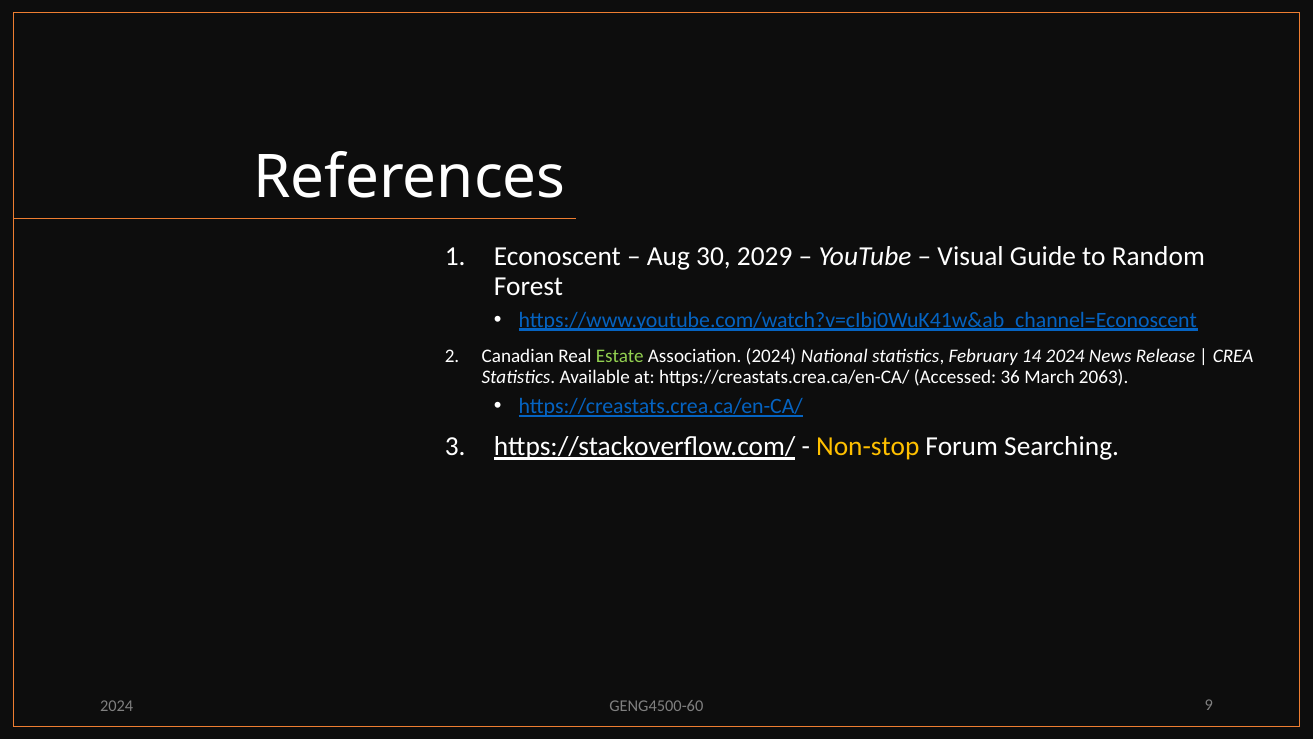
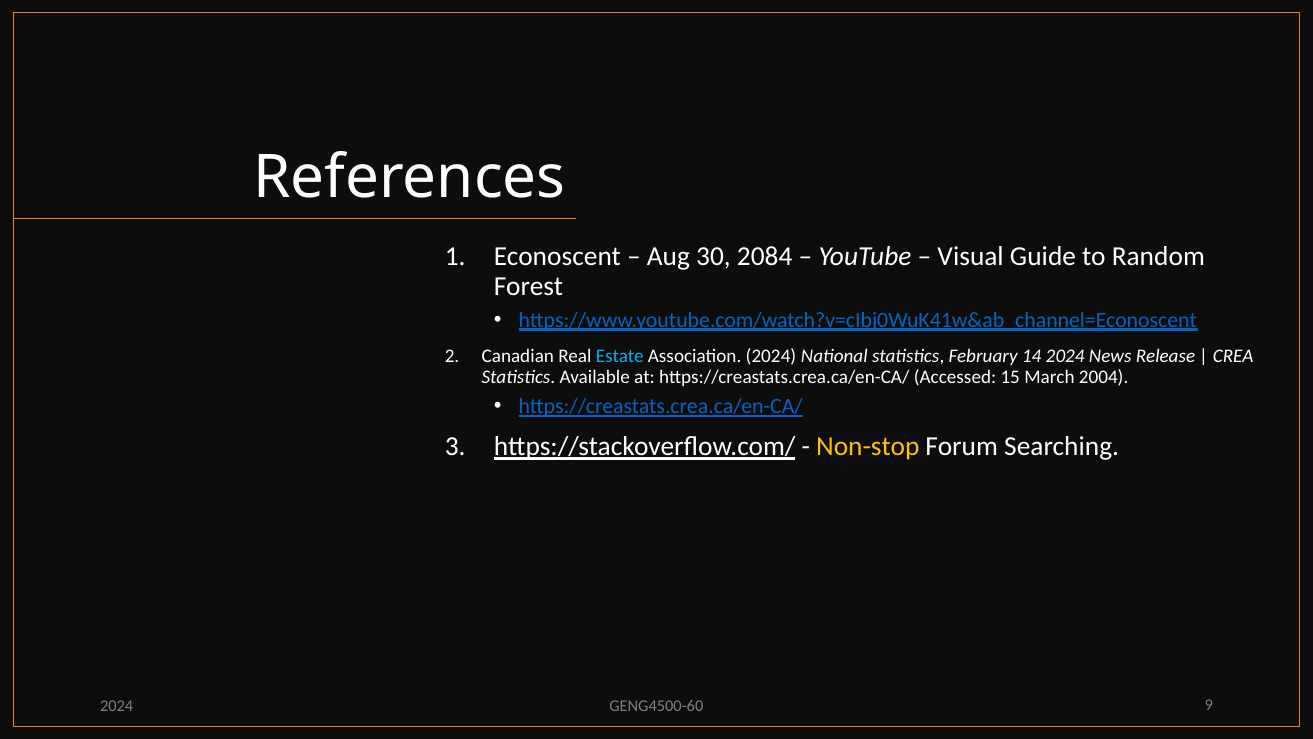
2029: 2029 -> 2084
Estate colour: light green -> light blue
36: 36 -> 15
2063: 2063 -> 2004
